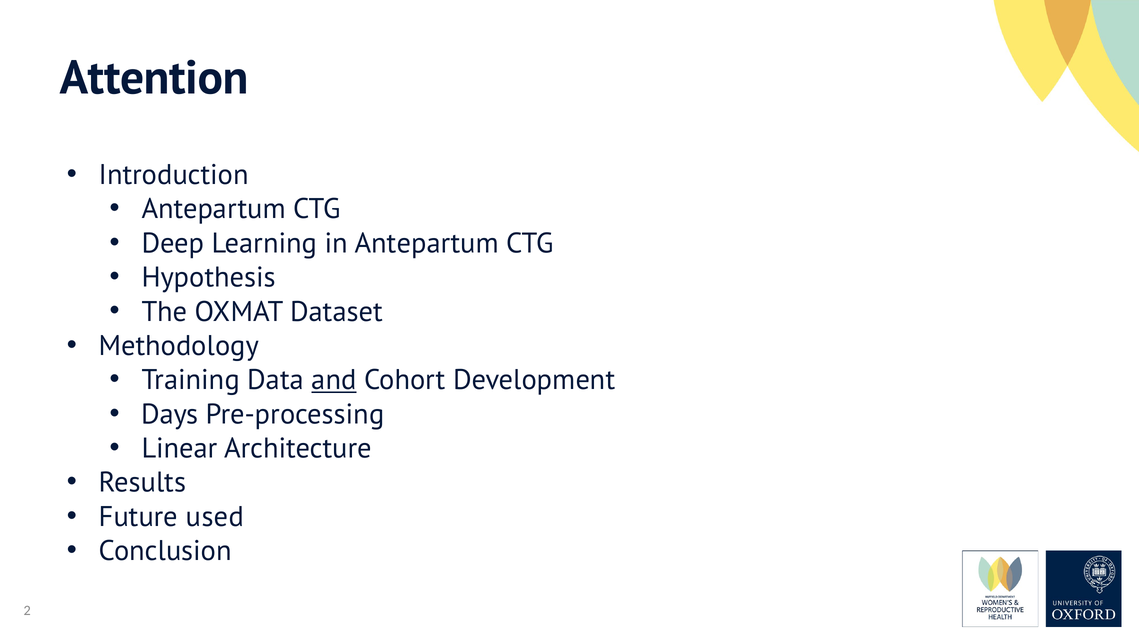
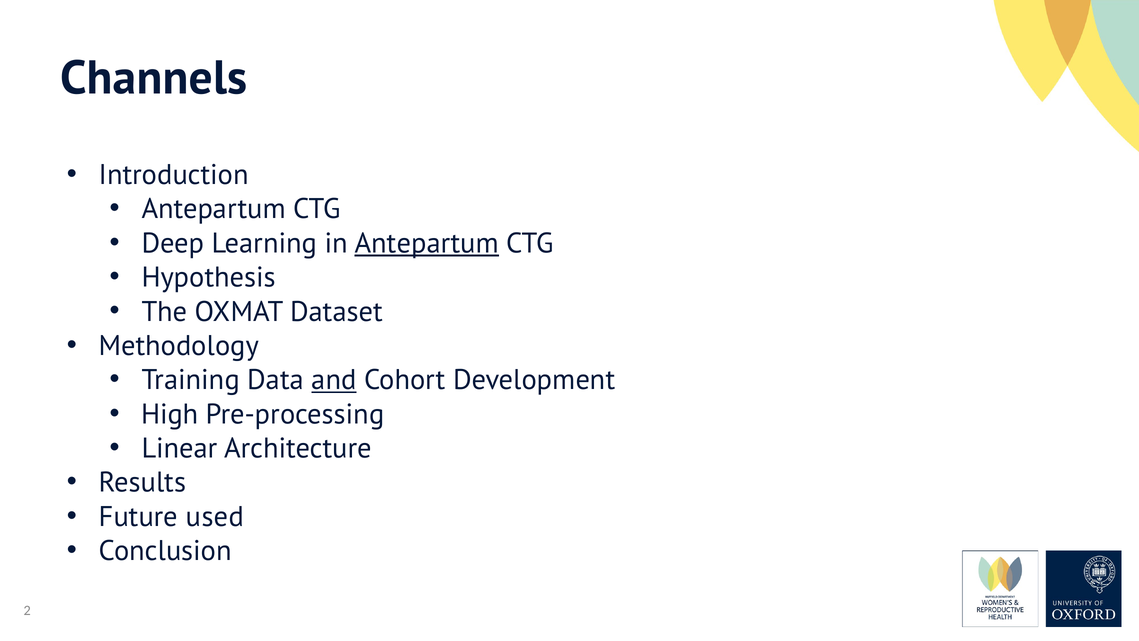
Attention: Attention -> Channels
Antepartum at (427, 243) underline: none -> present
Days: Days -> High
